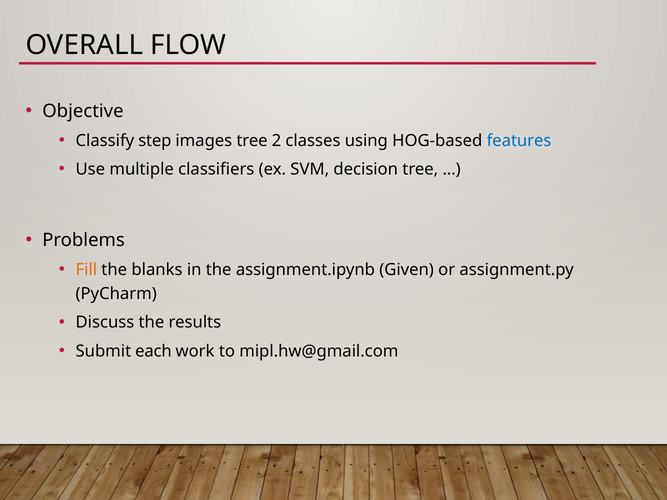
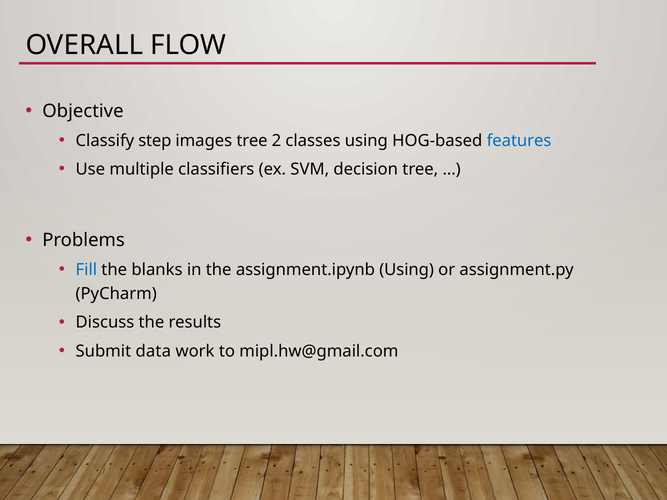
Fill colour: orange -> blue
assignment.ipynb Given: Given -> Using
each: each -> data
